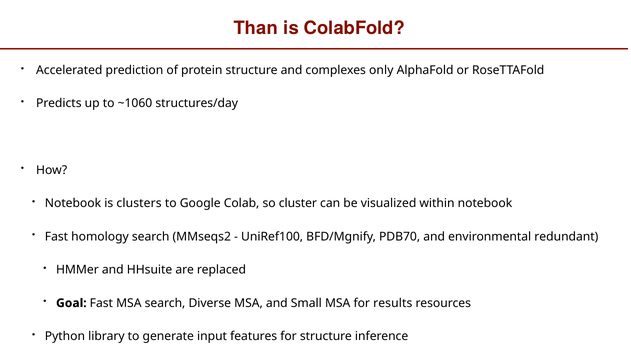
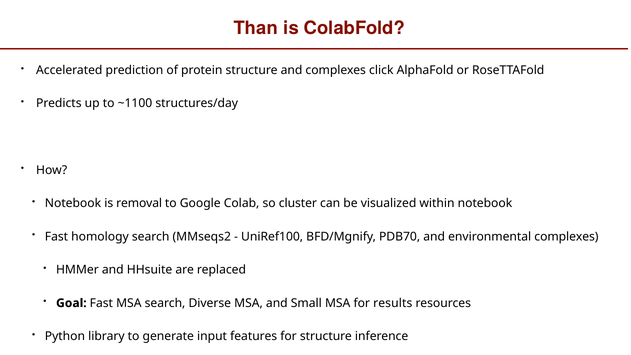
only: only -> click
~1060: ~1060 -> ~1100
clusters: clusters -> removal
environmental redundant: redundant -> complexes
